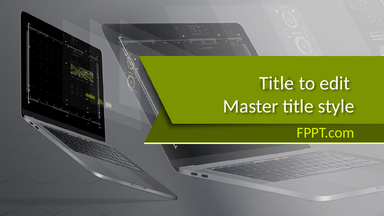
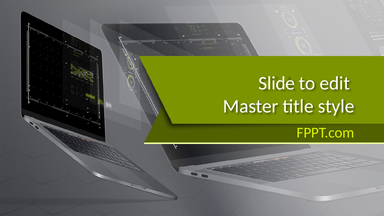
Title at (277, 83): Title -> Slide
